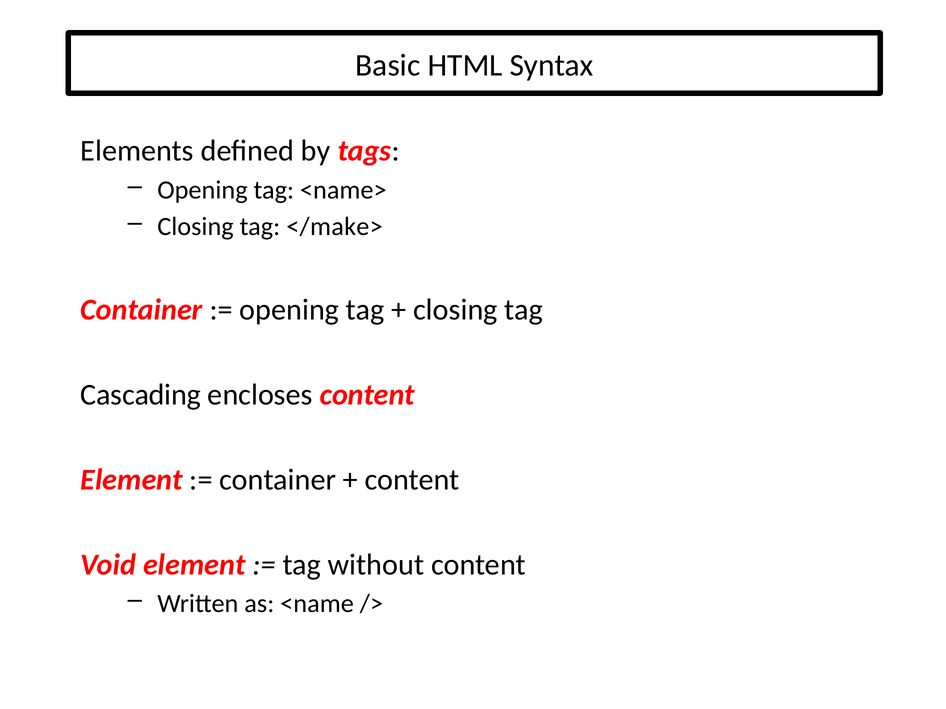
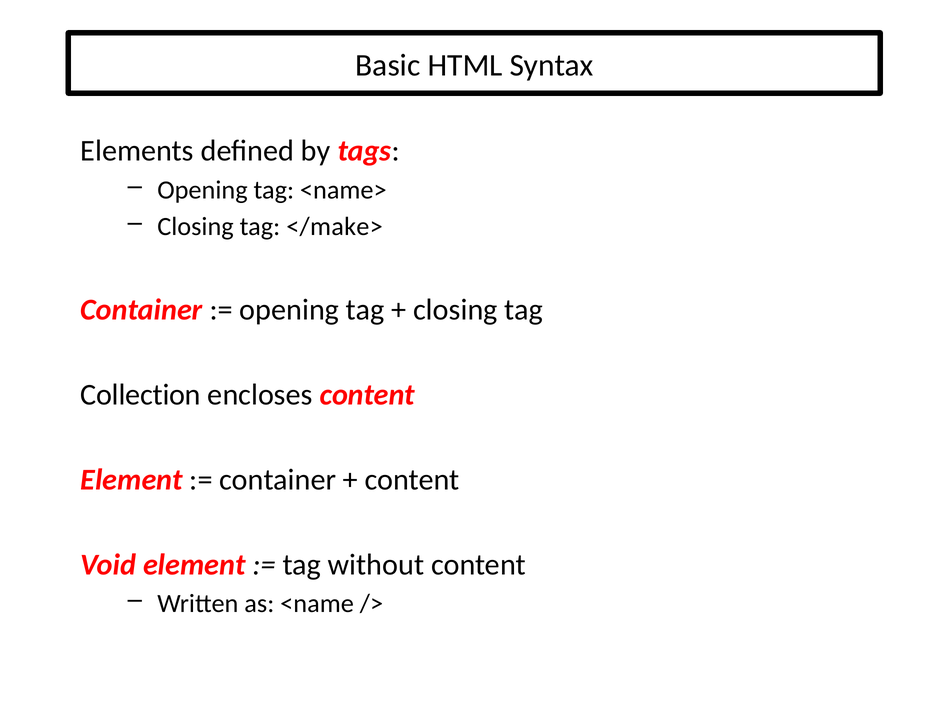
Cascading: Cascading -> Collection
